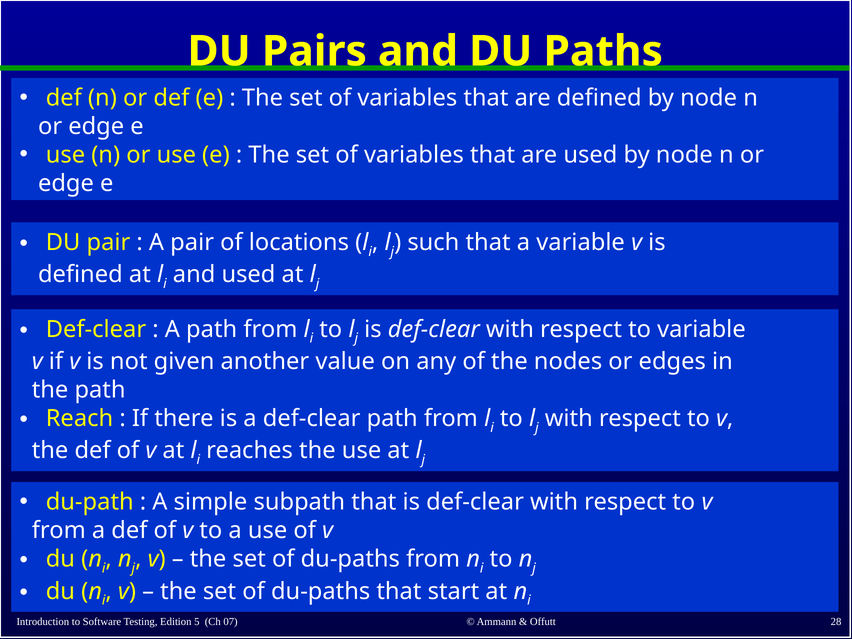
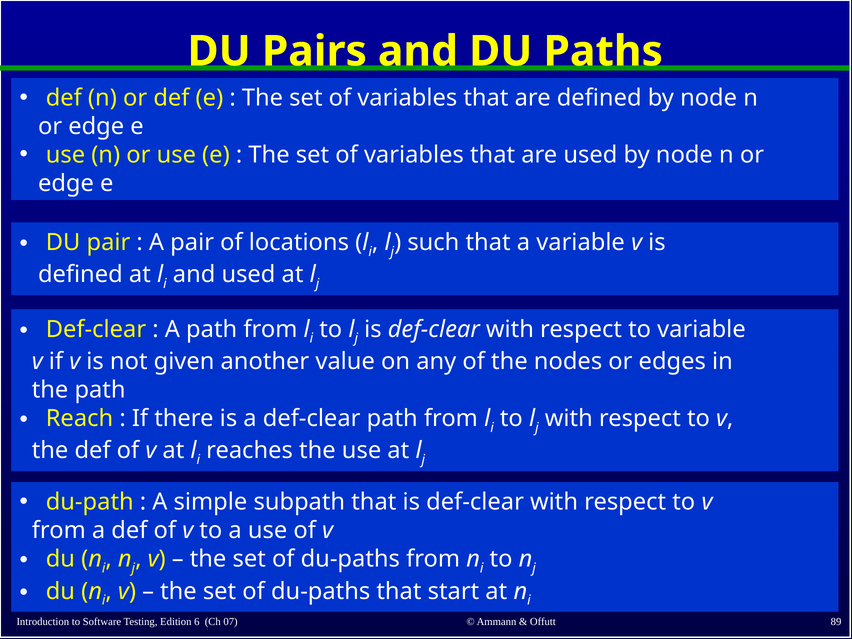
5: 5 -> 6
28: 28 -> 89
